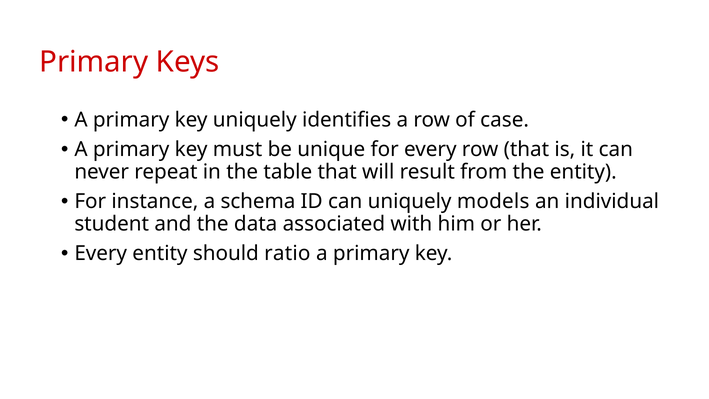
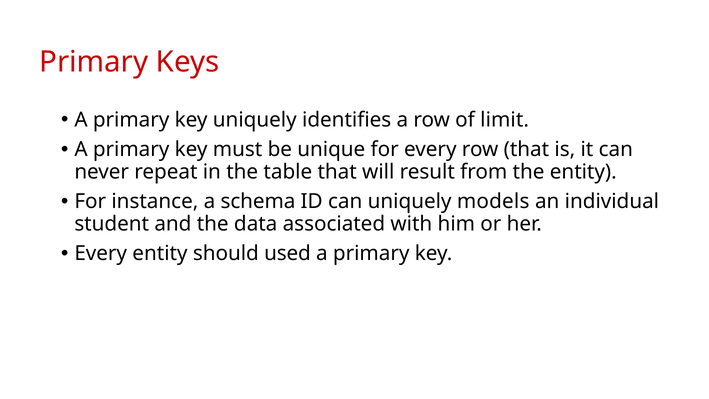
case: case -> limit
ratio: ratio -> used
